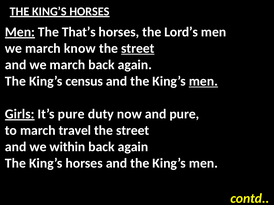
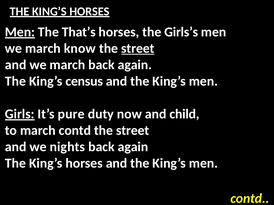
Lord’s: Lord’s -> Girls’s
men at (203, 81) underline: present -> none
and pure: pure -> child
march travel: travel -> contd
within: within -> nights
